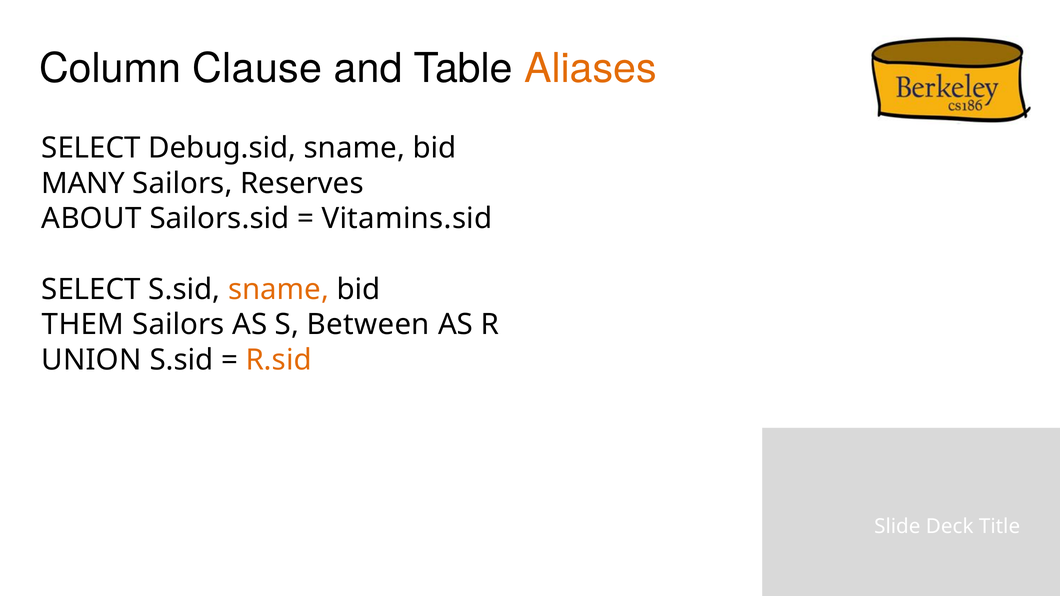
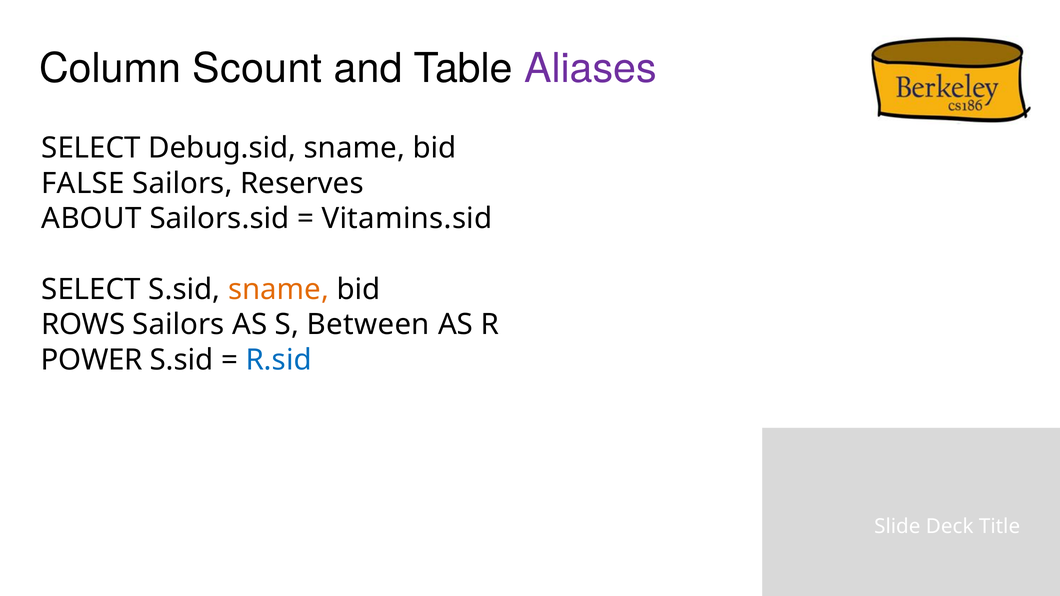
Clause: Clause -> Scount
Aliases colour: orange -> purple
MANY: MANY -> FALSE
THEM: THEM -> ROWS
UNION: UNION -> POWER
R.sid colour: orange -> blue
